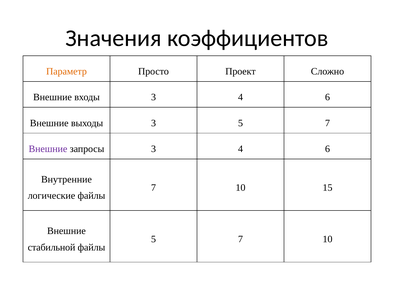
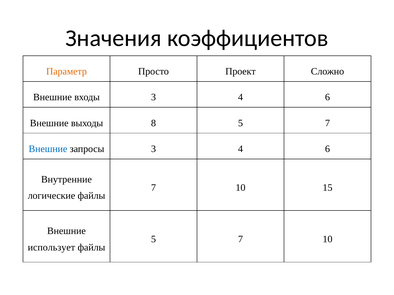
выходы 3: 3 -> 8
Внешние at (48, 149) colour: purple -> blue
стабильной: стабильной -> использует
